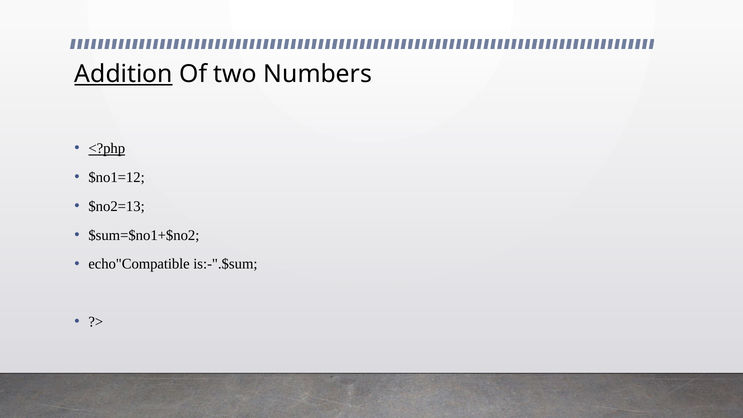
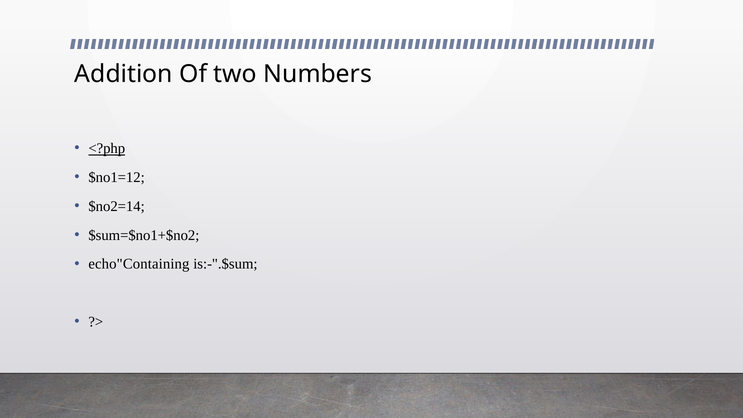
Addition underline: present -> none
$no2=13: $no2=13 -> $no2=14
echo"Compatible: echo"Compatible -> echo"Containing
